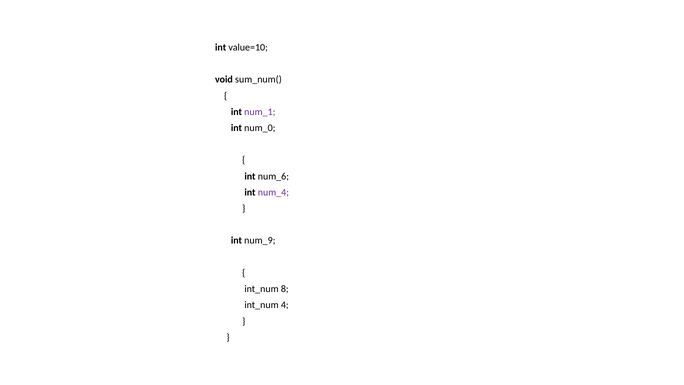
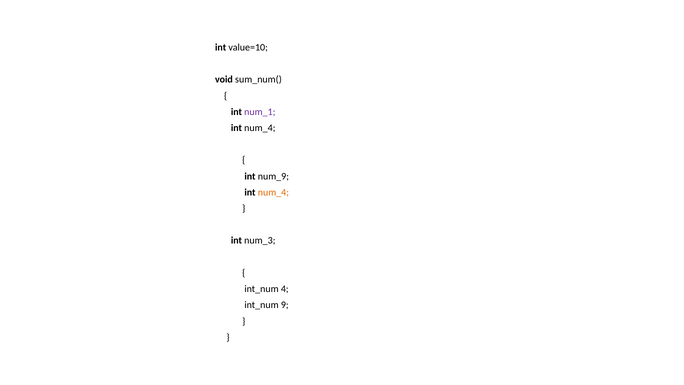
num_0 at (260, 128): num_0 -> num_4
num_6: num_6 -> num_9
num_4 at (273, 192) colour: purple -> orange
num_9: num_9 -> num_3
8: 8 -> 4
4: 4 -> 9
